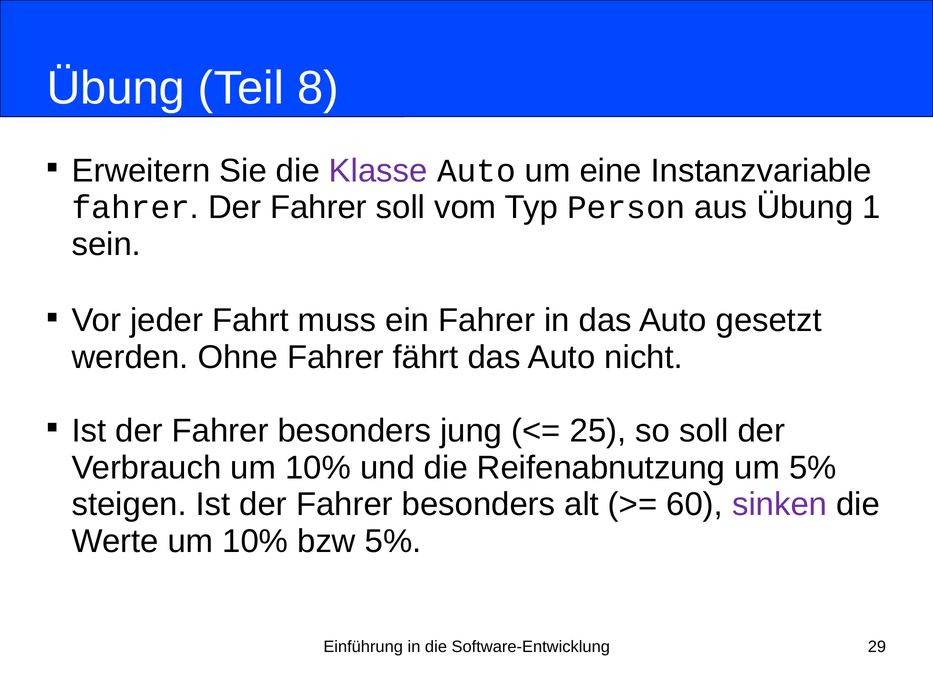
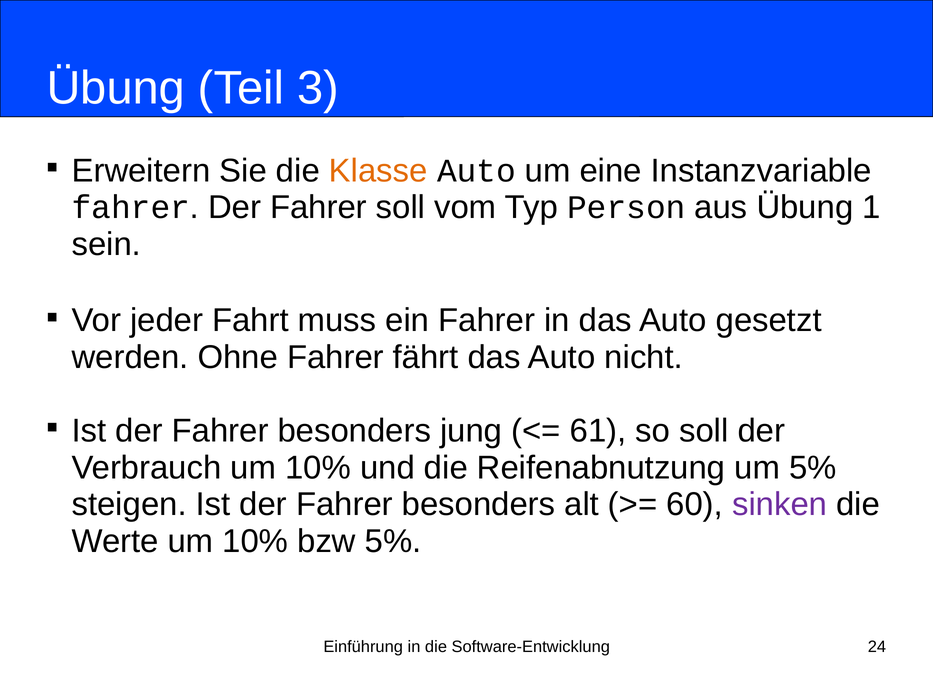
8: 8 -> 3
Klasse colour: purple -> orange
25: 25 -> 61
29: 29 -> 24
